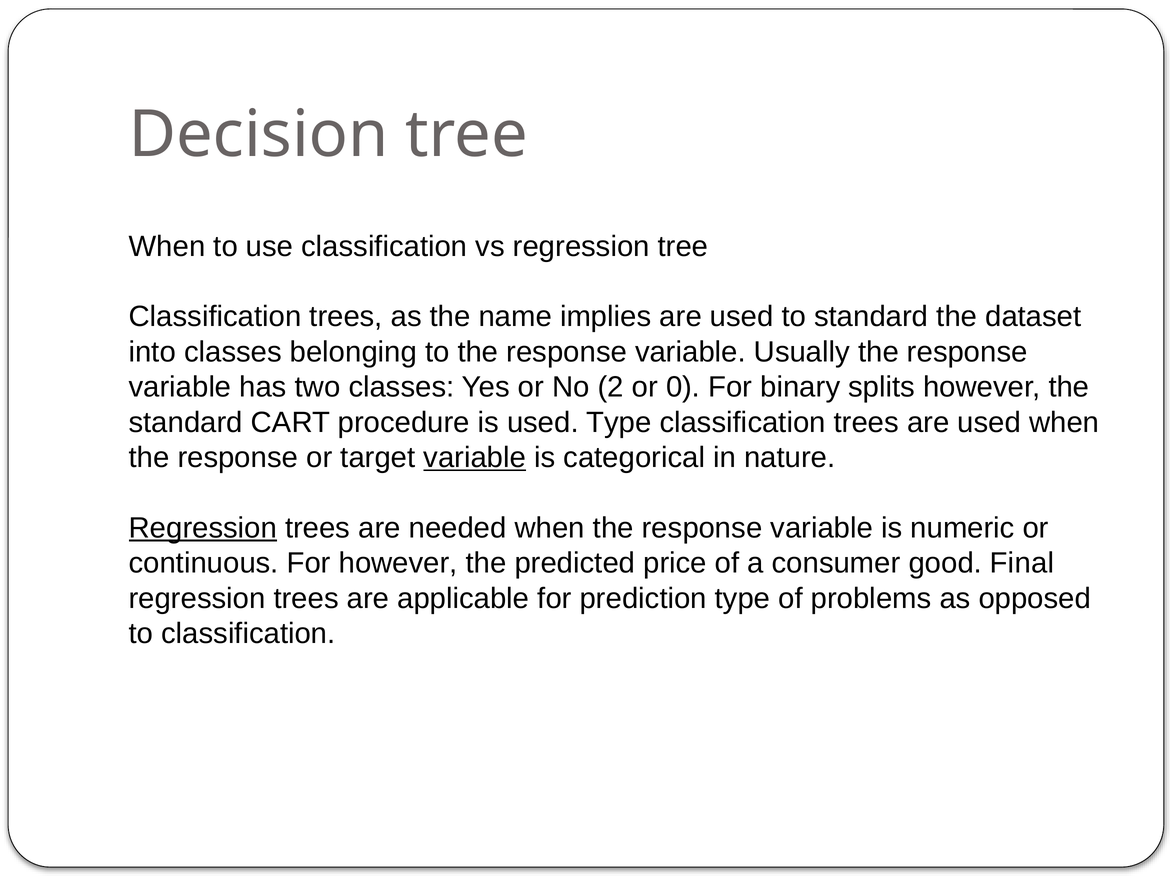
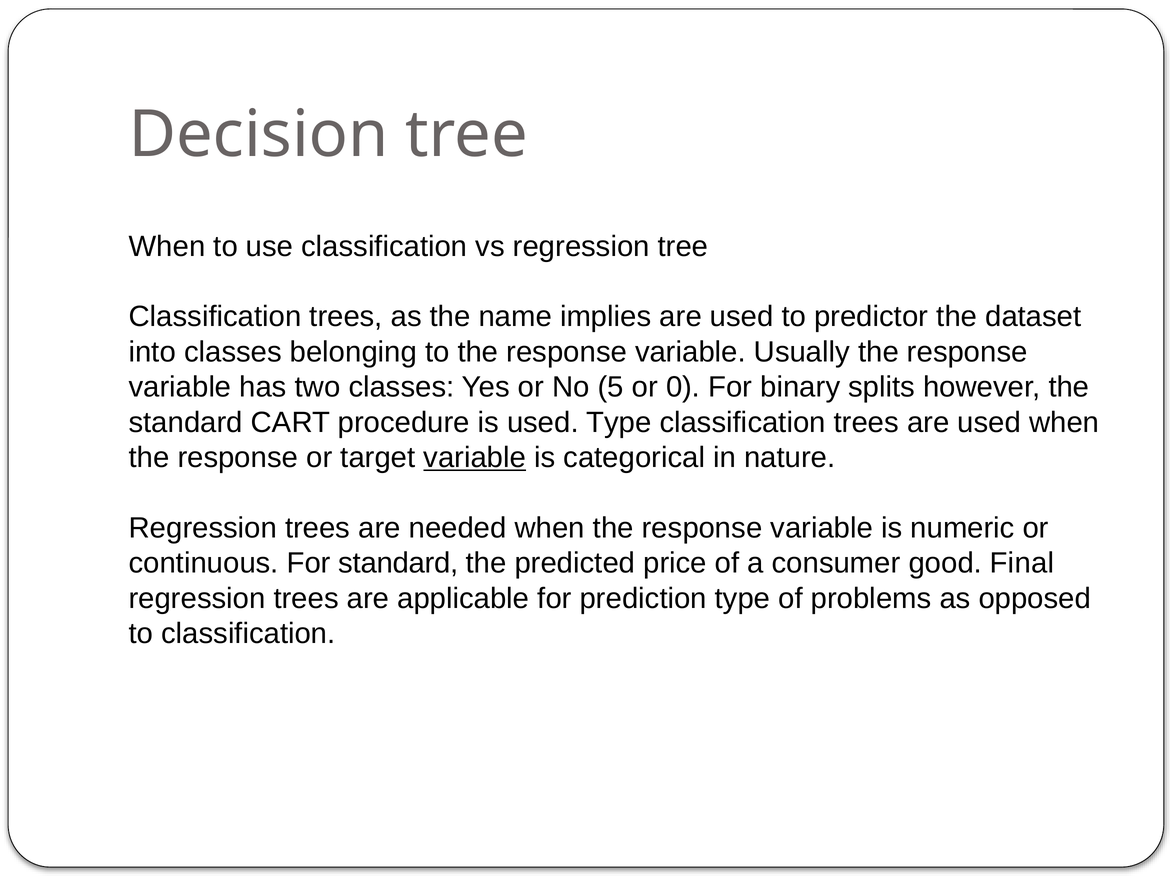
to standard: standard -> predictor
2: 2 -> 5
Regression at (203, 528) underline: present -> none
For however: however -> standard
